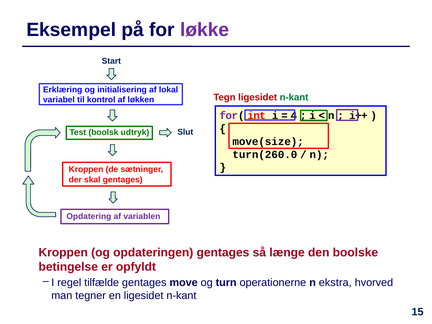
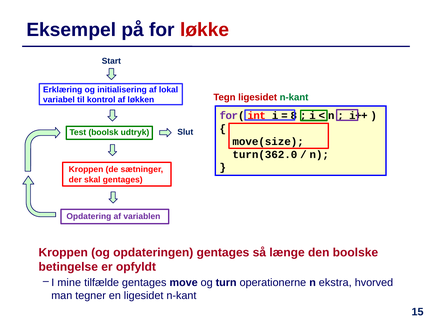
løkke colour: purple -> red
4: 4 -> 8
turn(260.0: turn(260.0 -> turn(362.0
regel: regel -> mine
